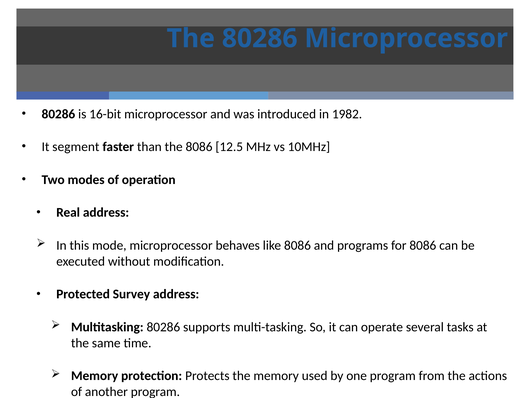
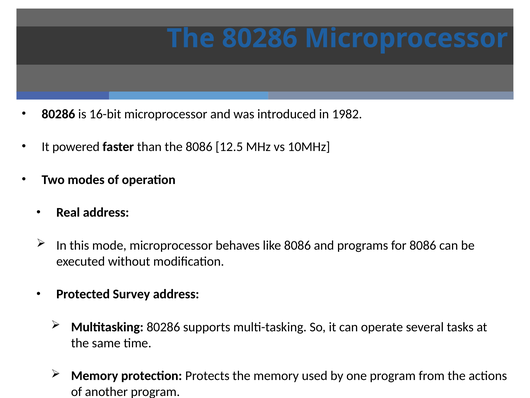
segment: segment -> powered
